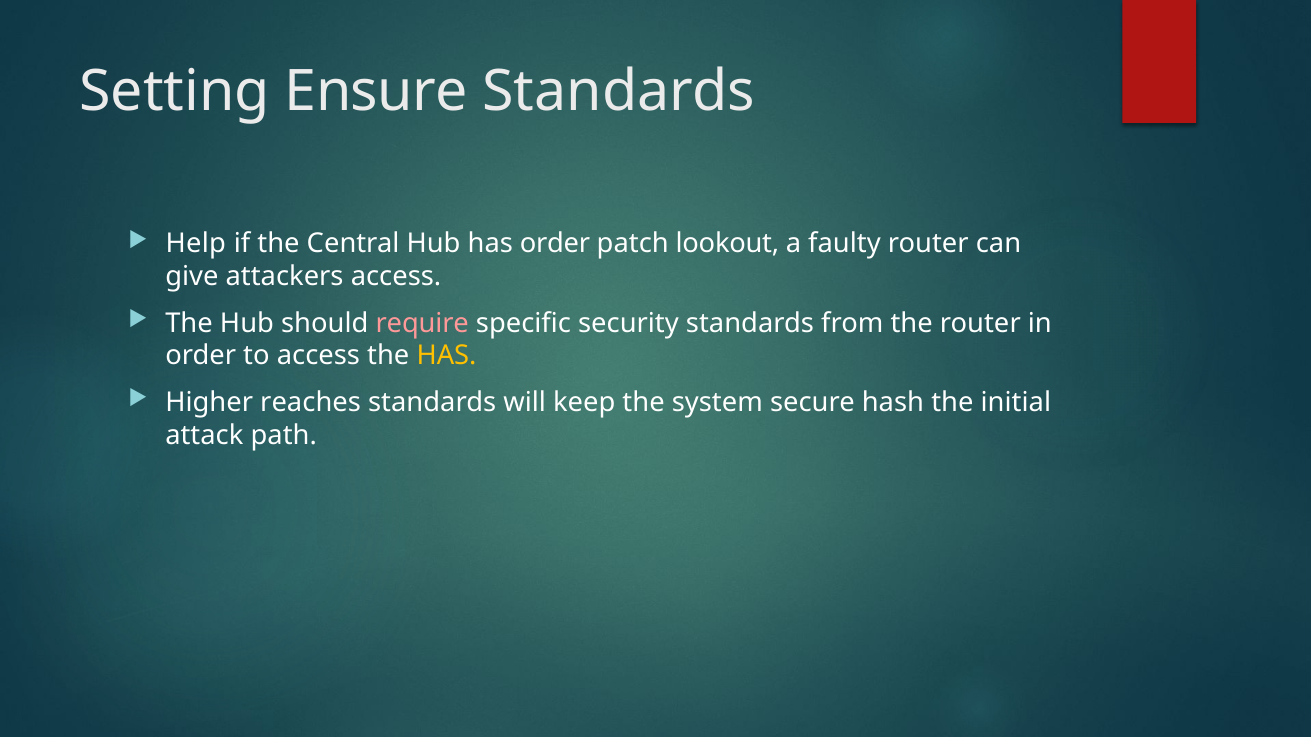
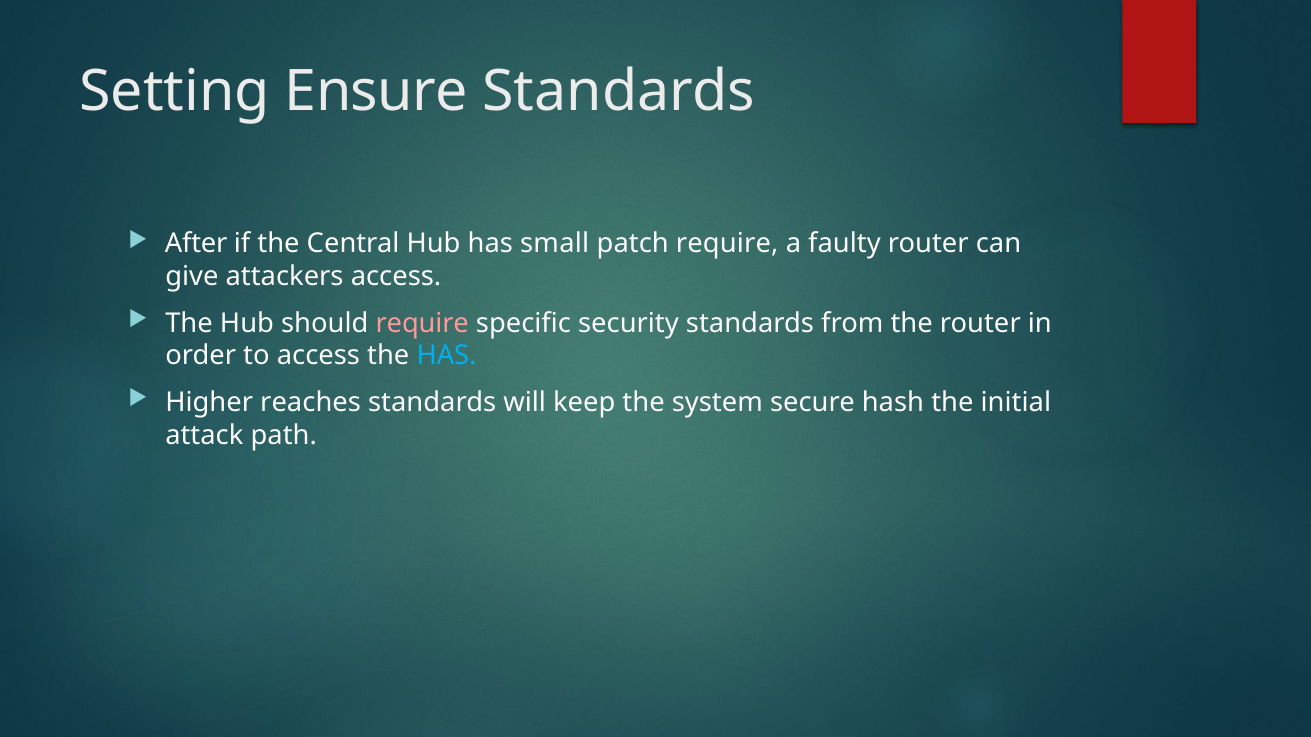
Help: Help -> After
has order: order -> small
patch lookout: lookout -> require
HAS at (447, 356) colour: yellow -> light blue
